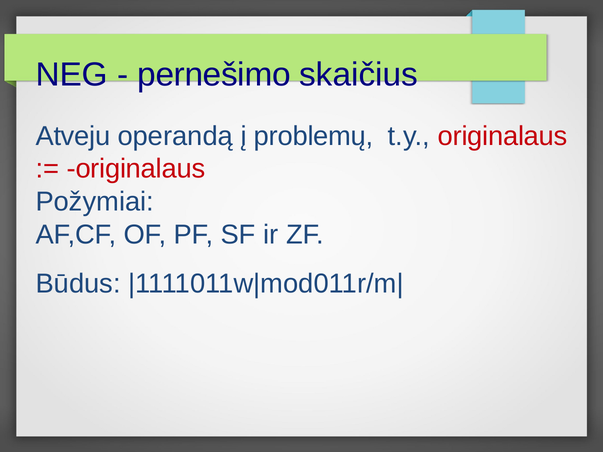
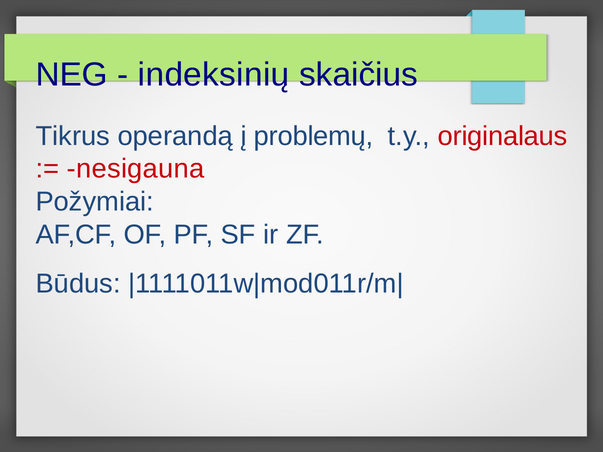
pernešimo: pernešimo -> indeksinių
Atveju: Atveju -> Tikrus
originalaus at (136, 169): originalaus -> nesigauna
